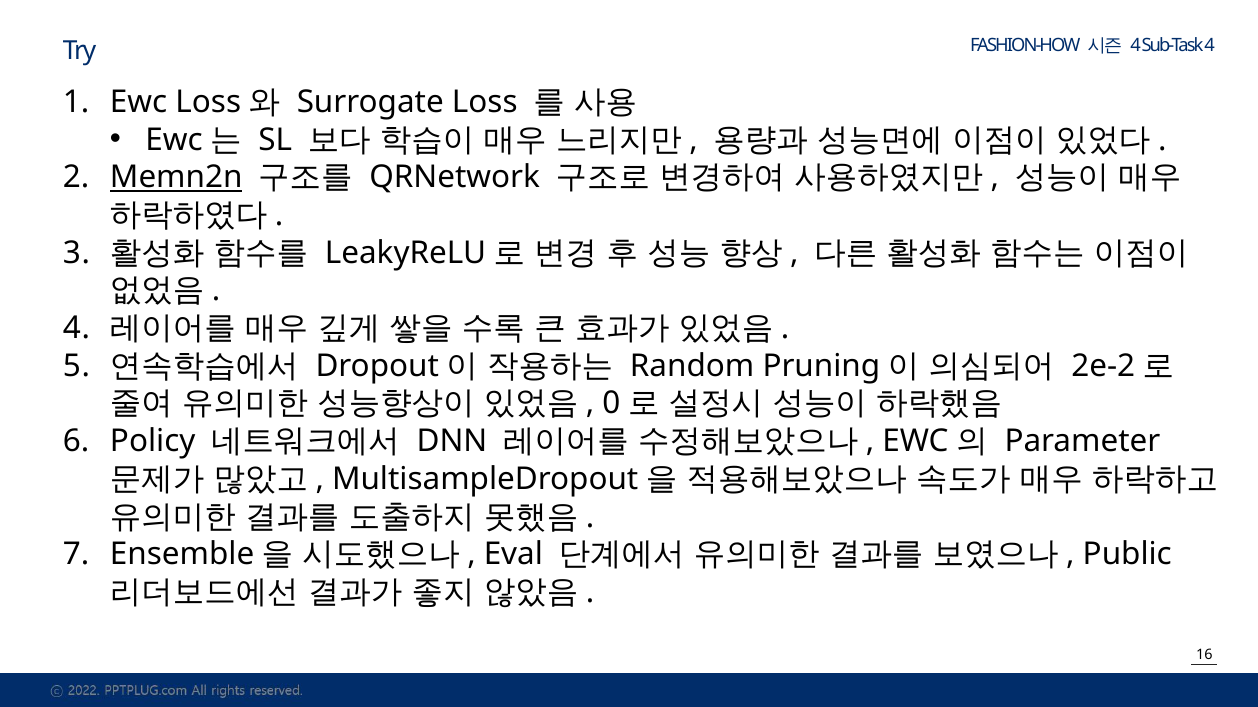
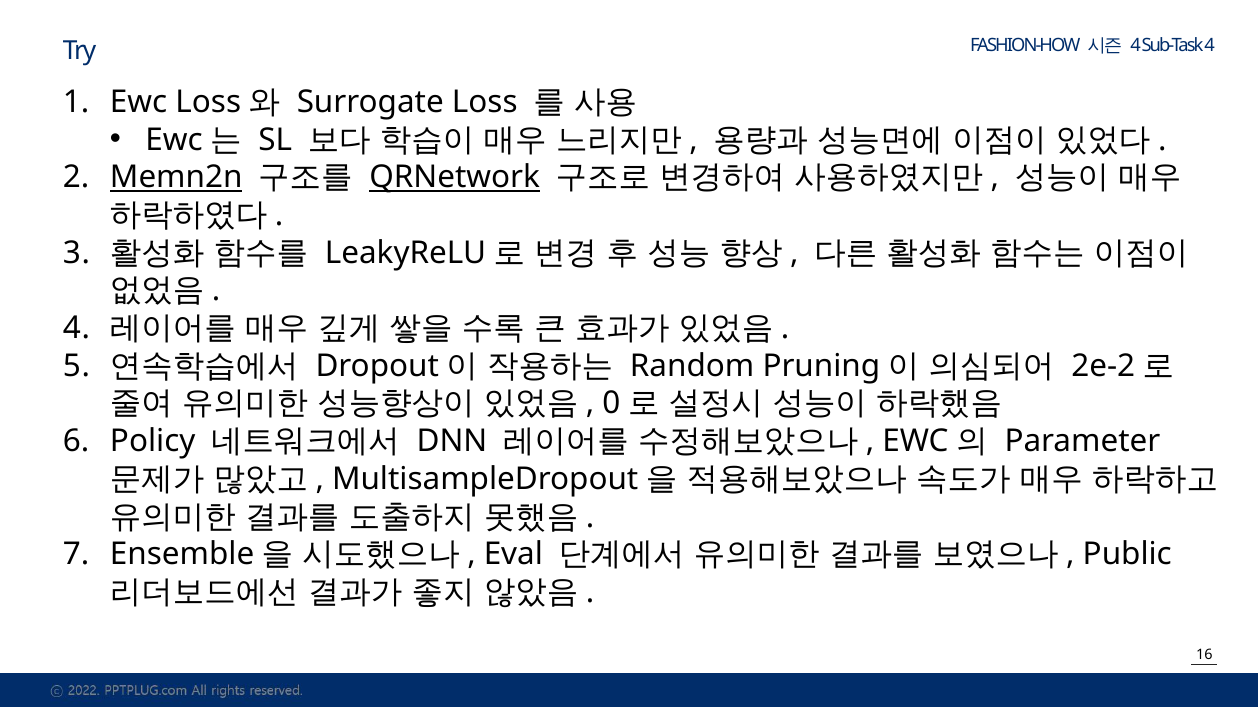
QRNetwork underline: none -> present
